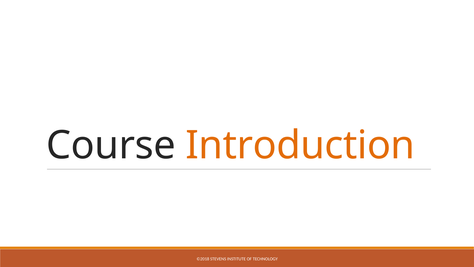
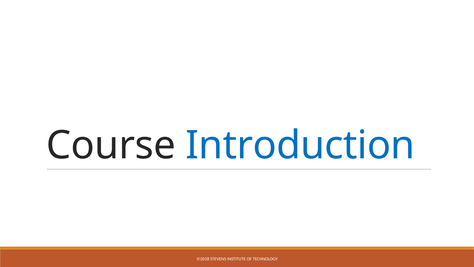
Introduction colour: orange -> blue
